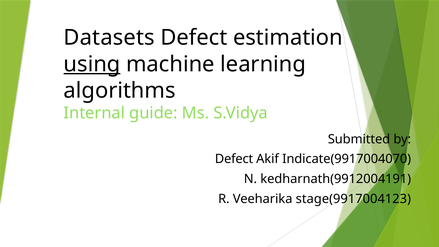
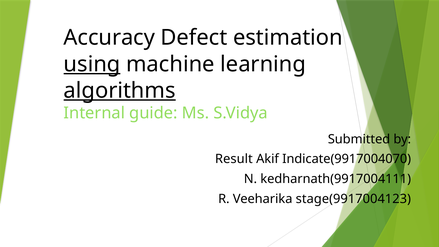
Datasets: Datasets -> Accuracy
algorithms underline: none -> present
Defect at (234, 159): Defect -> Result
kedharnath(9912004191: kedharnath(9912004191 -> kedharnath(9917004111
